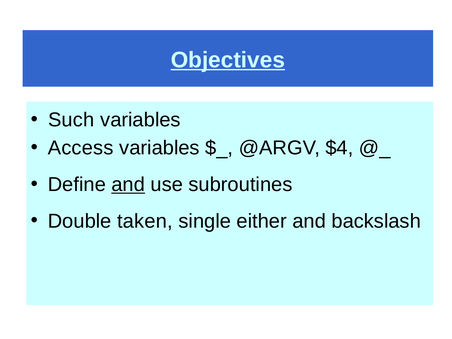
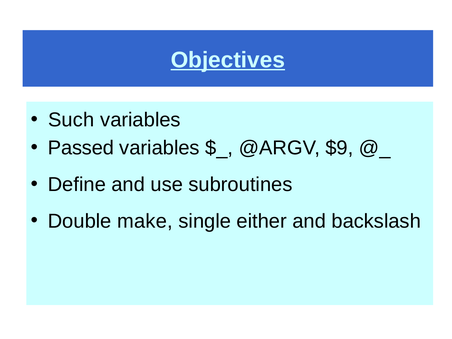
Access: Access -> Passed
$4: $4 -> $9
and at (128, 185) underline: present -> none
taken: taken -> make
